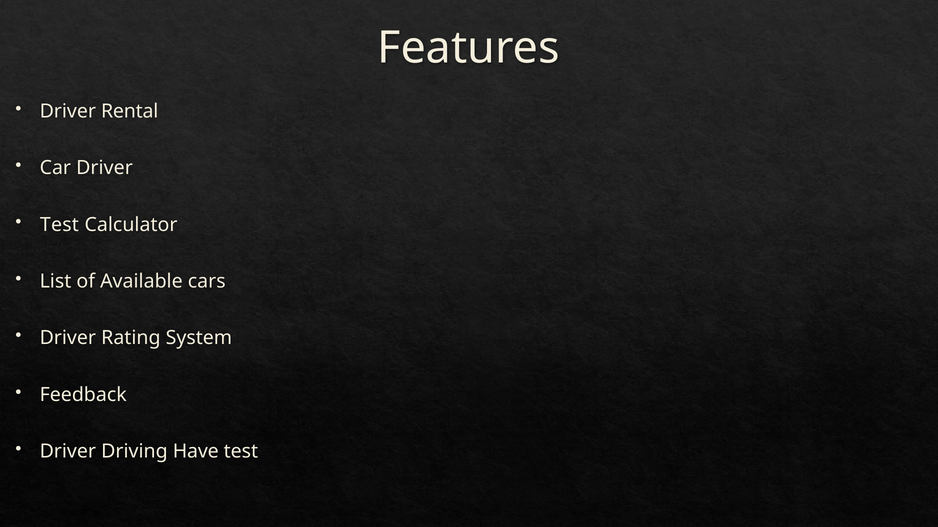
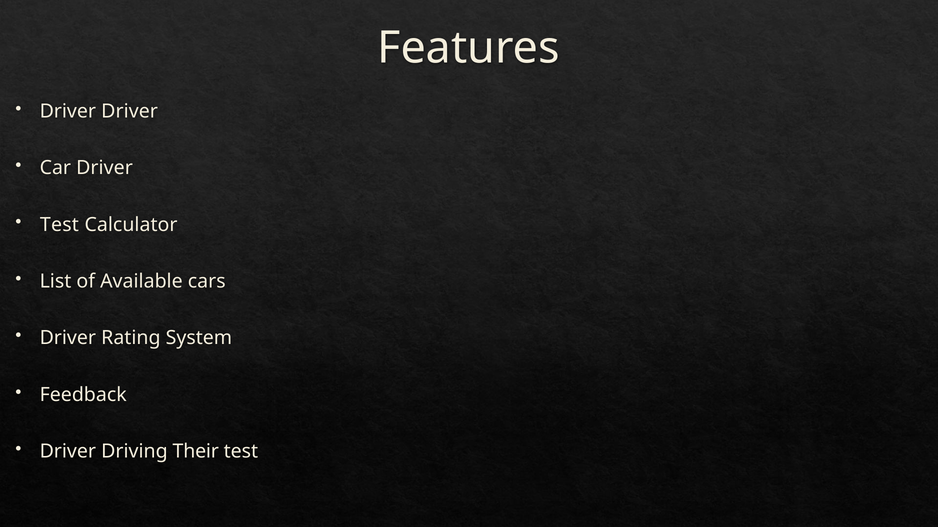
Driver Rental: Rental -> Driver
Have: Have -> Their
